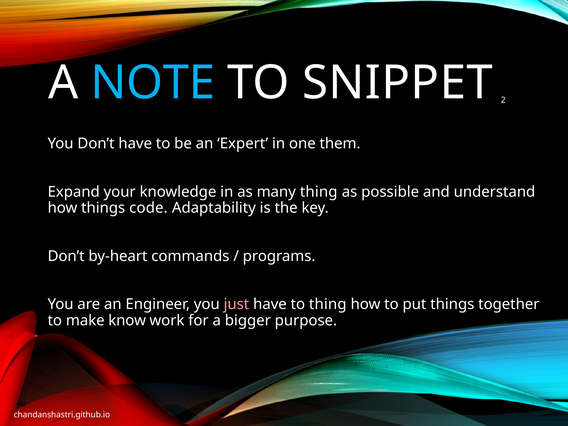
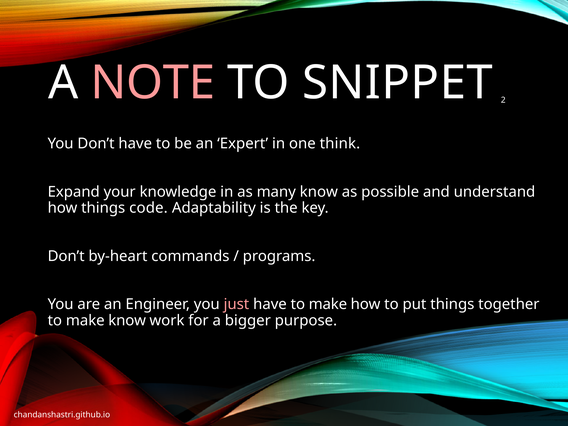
NOTE colour: light blue -> pink
them: them -> think
many thing: thing -> know
have to thing: thing -> make
